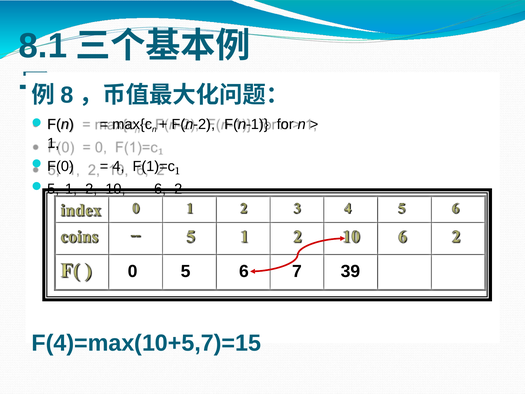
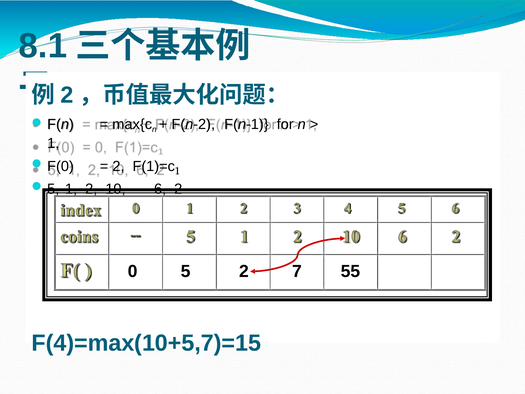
8 at (67, 95): 8 -> 2
4 at (118, 166): 4 -> 2
5 6: 6 -> 2
39: 39 -> 55
